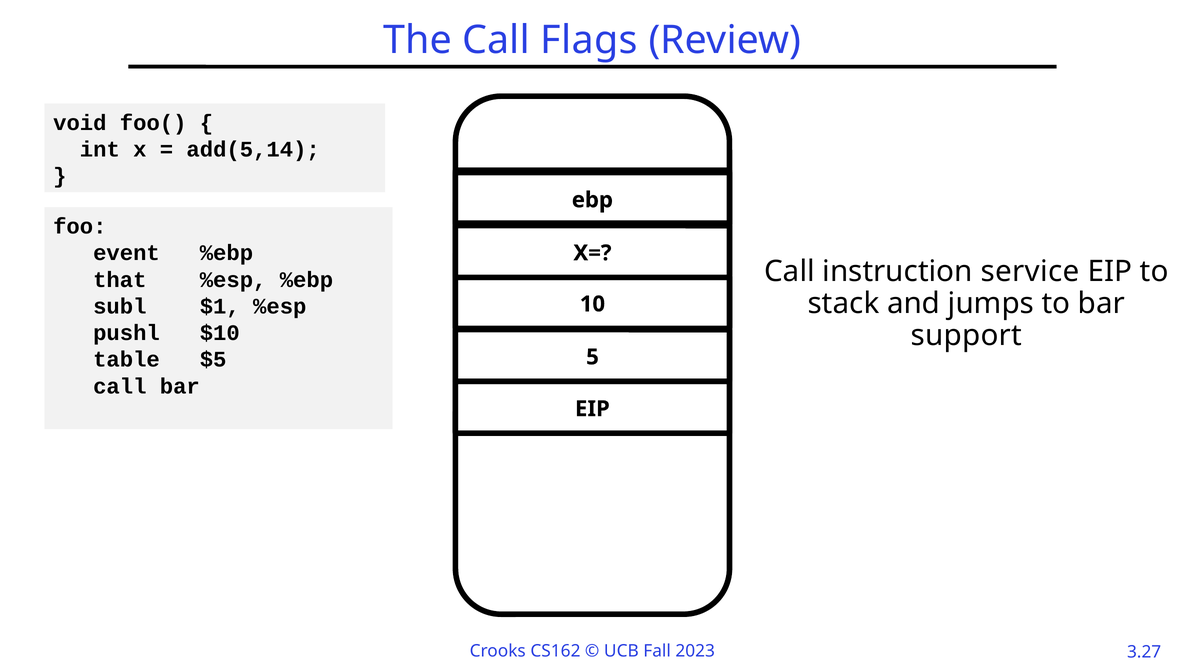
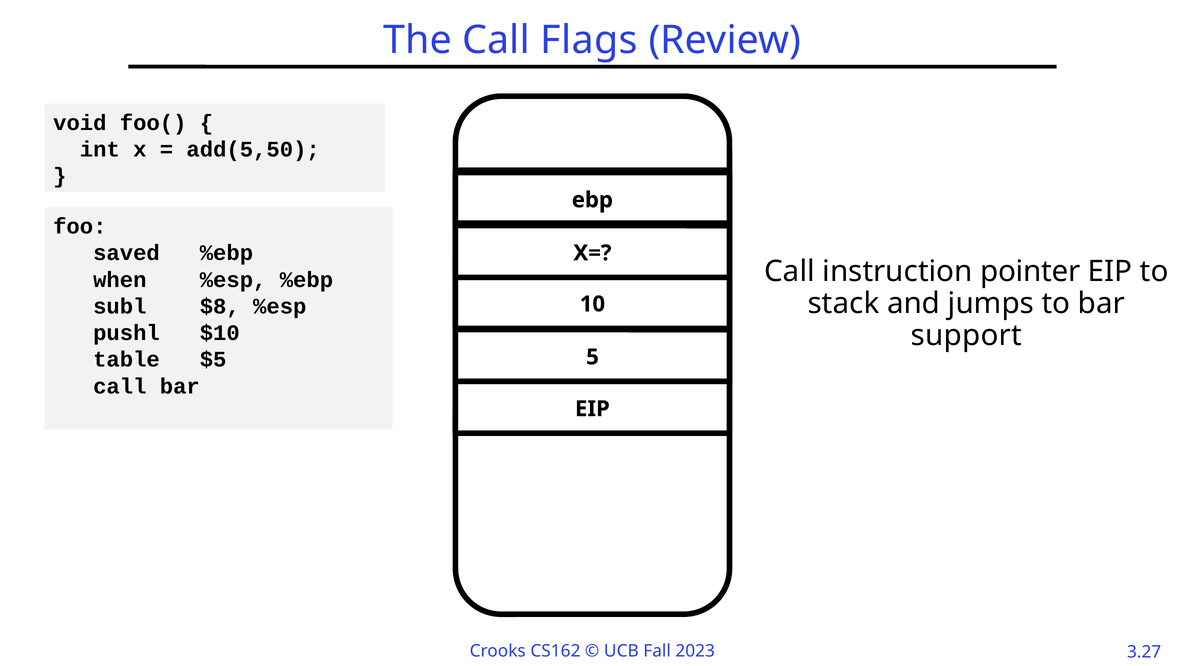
add(5,14: add(5,14 -> add(5,50
event: event -> saved
service: service -> pointer
that: that -> when
$1: $1 -> $8
